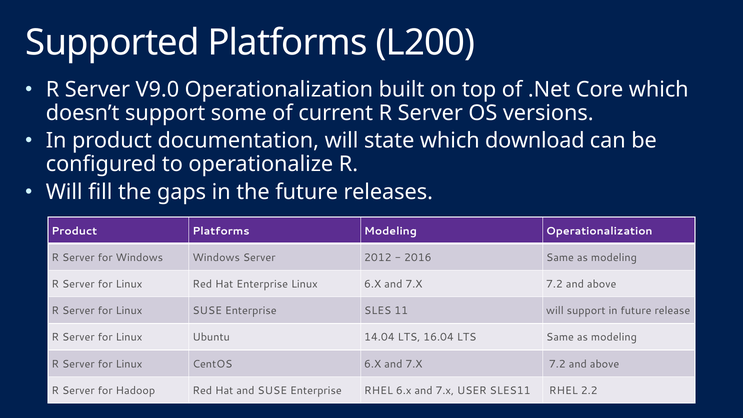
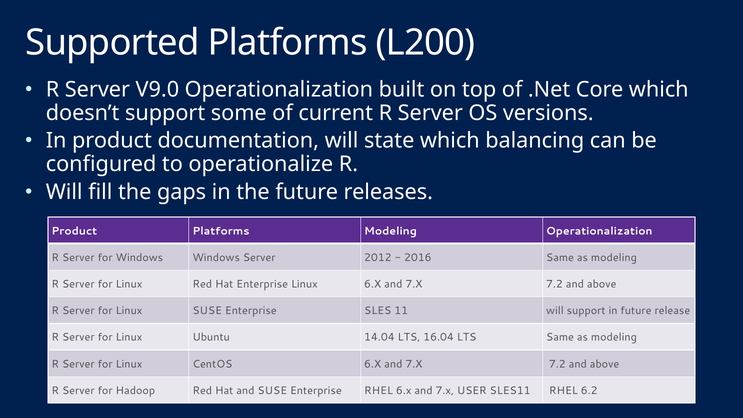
download: download -> balancing
2.2: 2.2 -> 6.2
